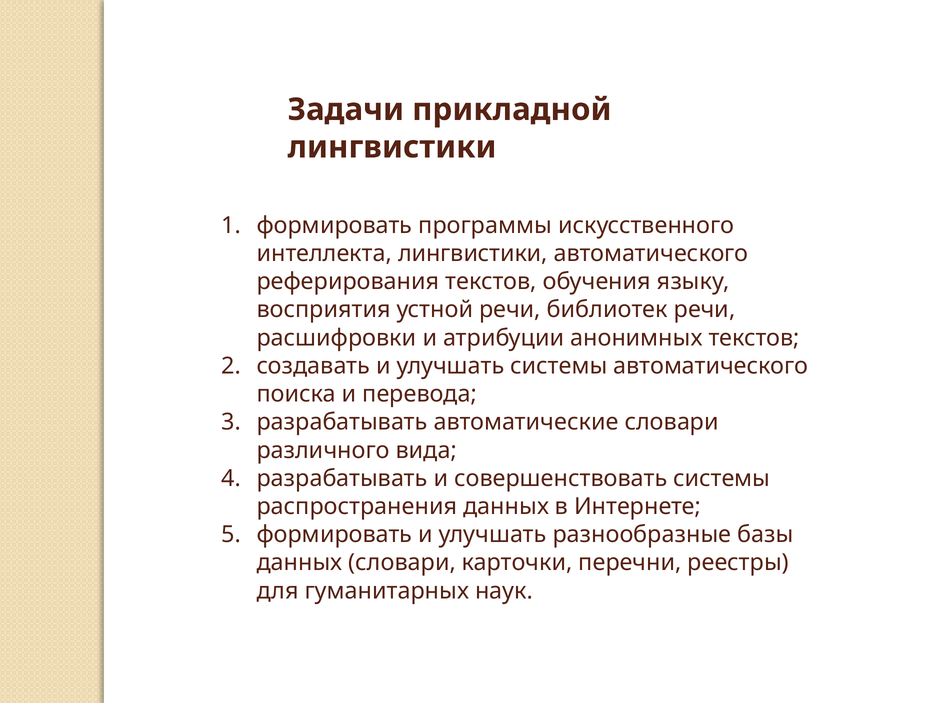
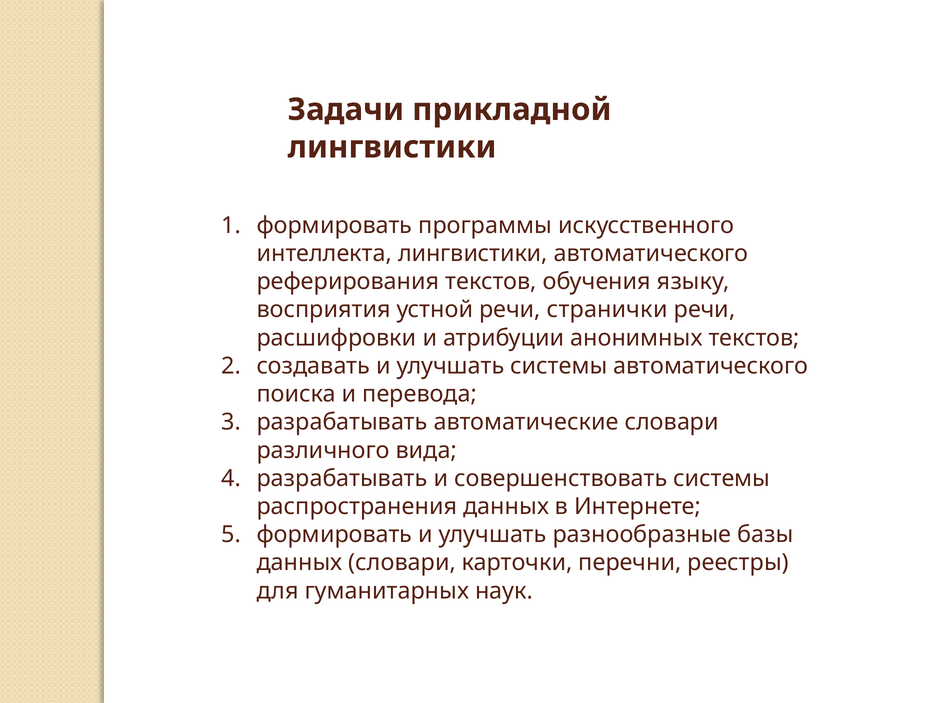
библиотек: библиотек -> странички
